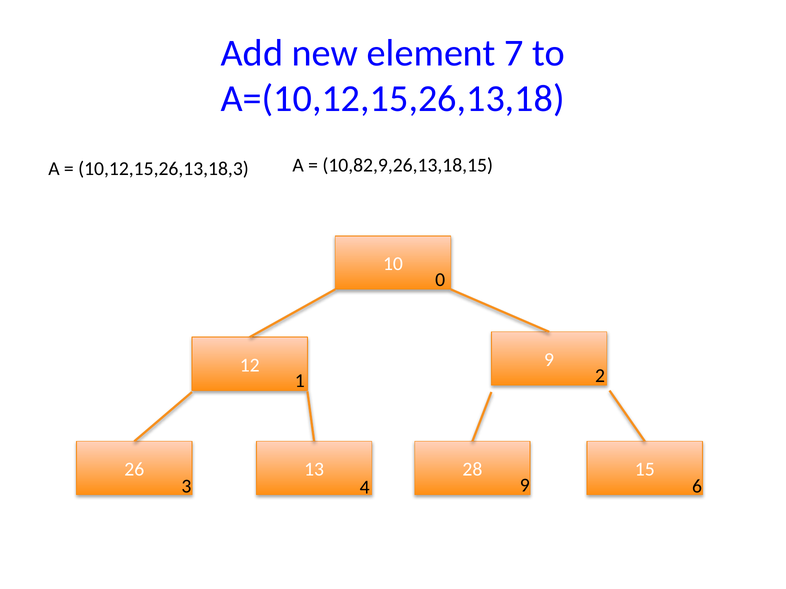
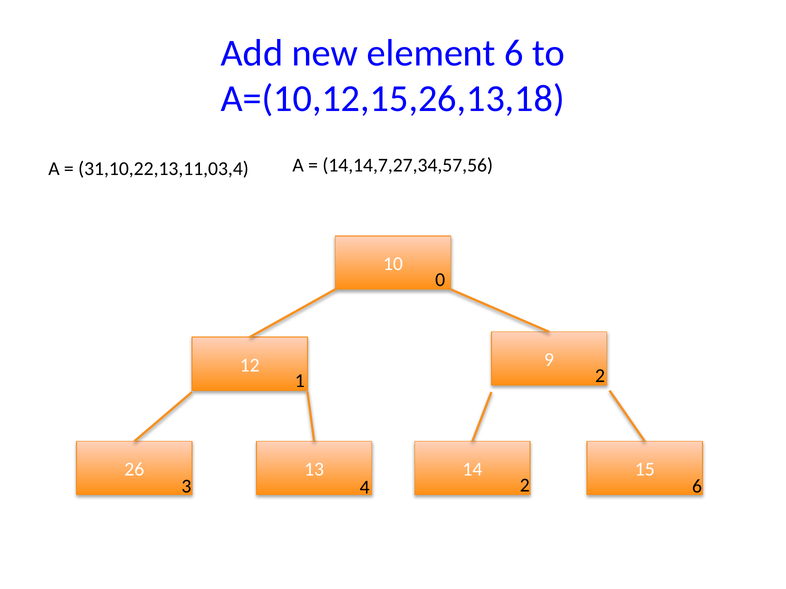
element 7: 7 -> 6
10,12,15,26,13,18,3: 10,12,15,26,13,18,3 -> 31,10,22,13,11,03,4
10,82,9,26,13,18,15: 10,82,9,26,13,18,15 -> 14,14,7,27,34,57,56
28: 28 -> 14
4 9: 9 -> 2
